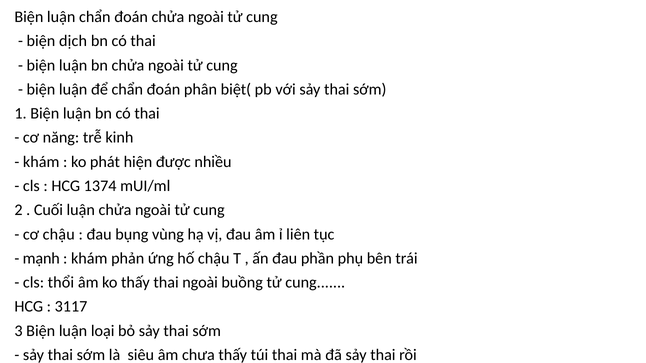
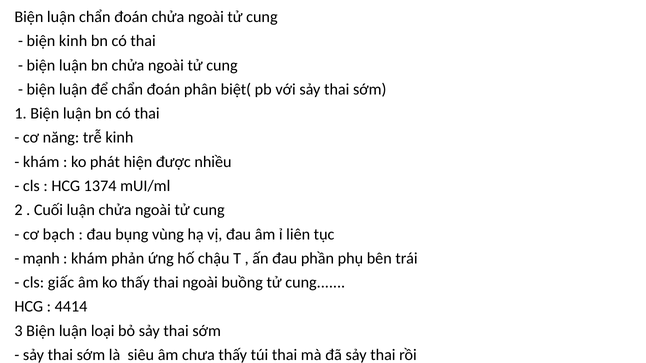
biện dịch: dịch -> kinh
cơ chậu: chậu -> bạch
thổi: thổi -> giấc
3117: 3117 -> 4414
